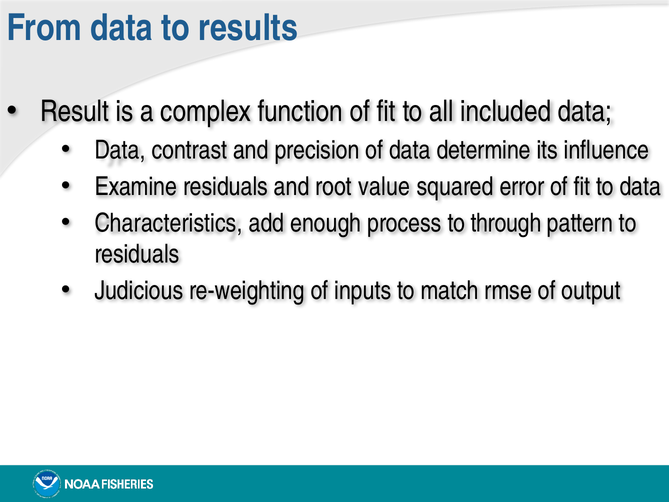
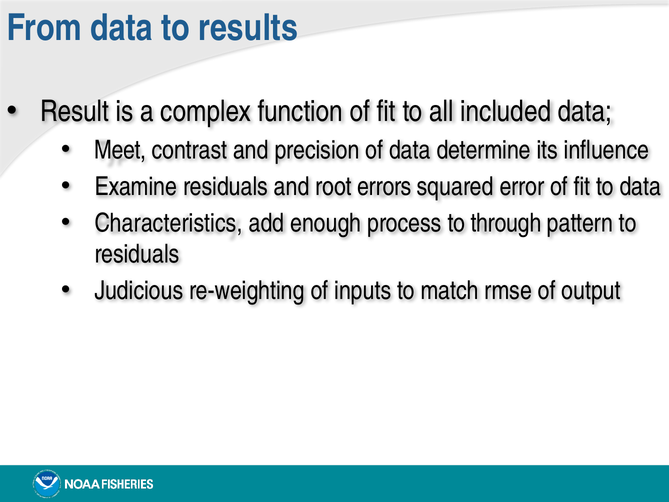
Data at (120, 150): Data -> Meet
value: value -> errors
